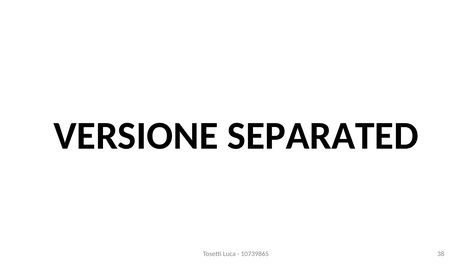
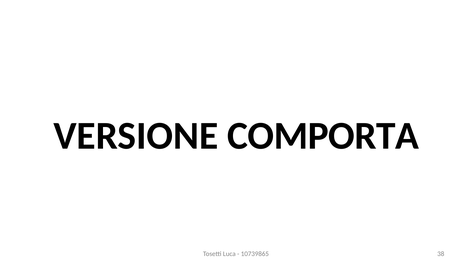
SEPARATED: SEPARATED -> COMPORTA
